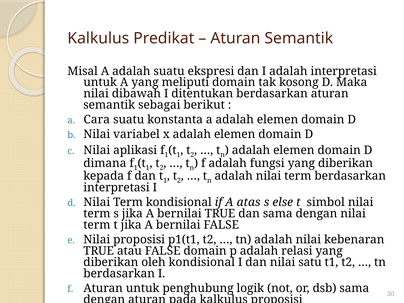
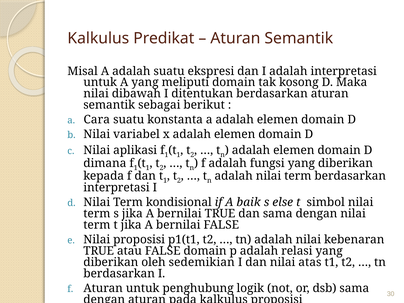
atas: atas -> baik
oleh kondisional: kondisional -> sedemikian
satu: satu -> atas
